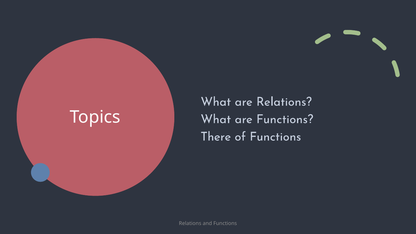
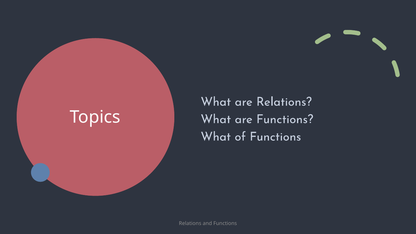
There at (216, 137): There -> What
